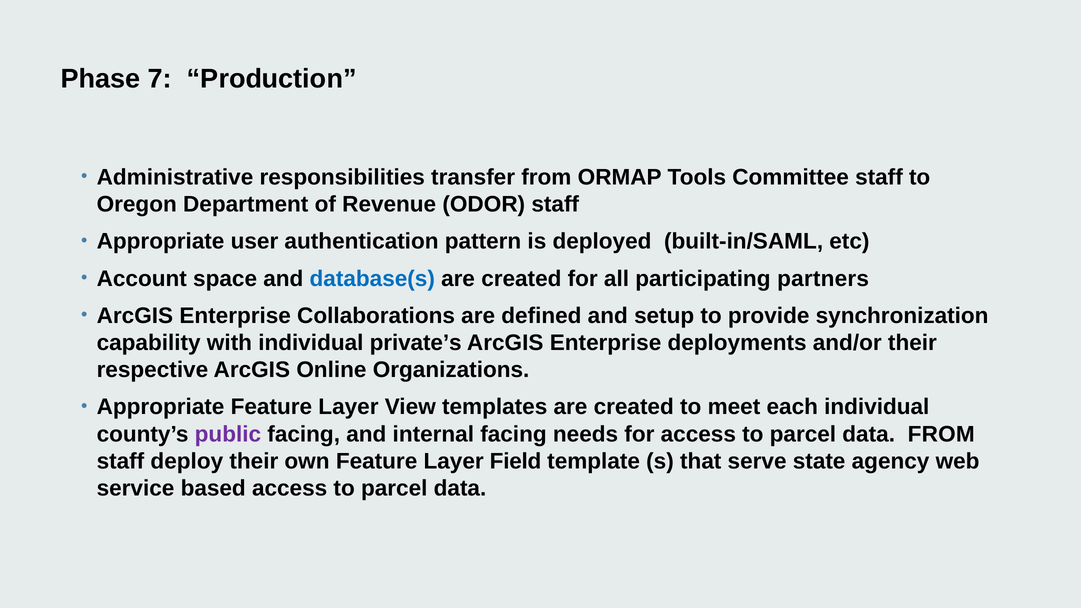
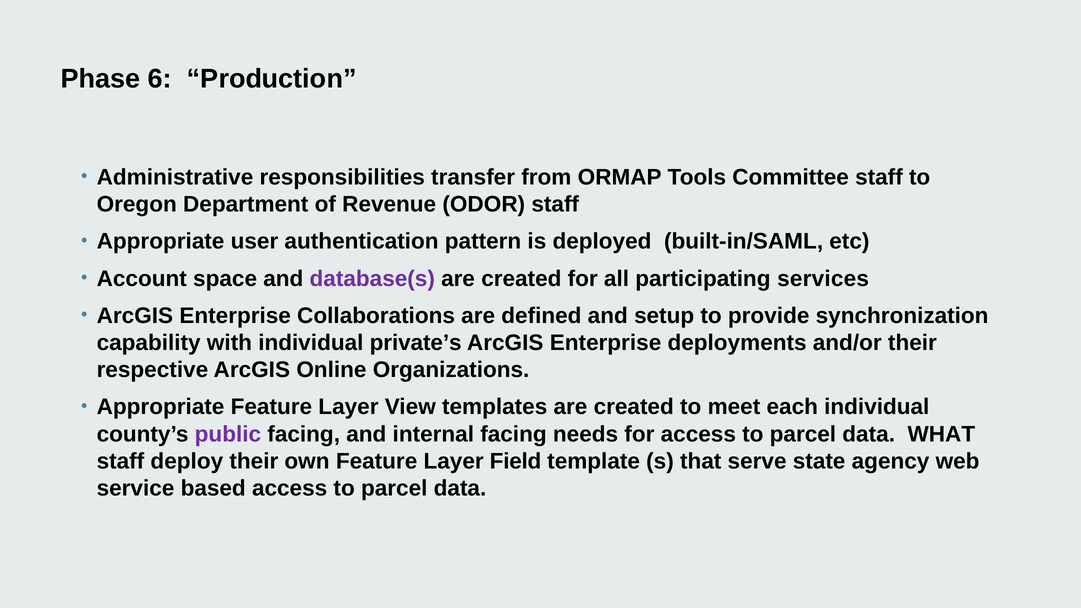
7: 7 -> 6
database(s colour: blue -> purple
partners: partners -> services
data FROM: FROM -> WHAT
